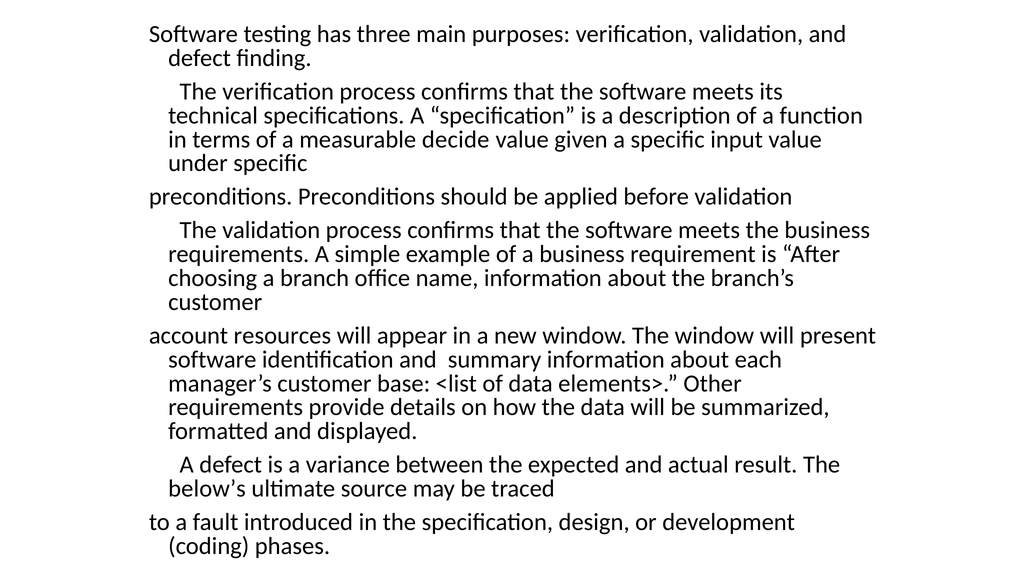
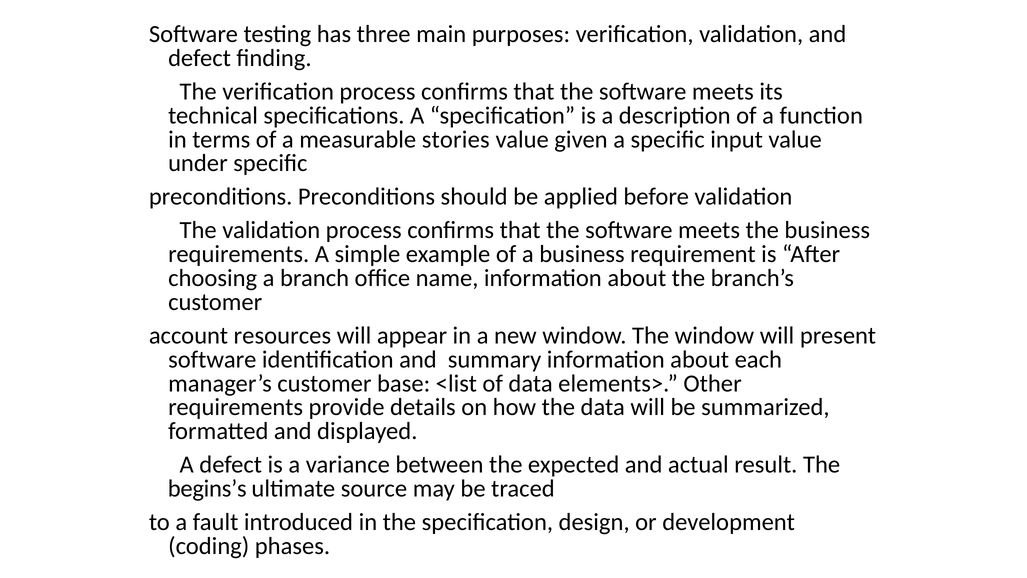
decide: decide -> stories
below’s: below’s -> begins’s
